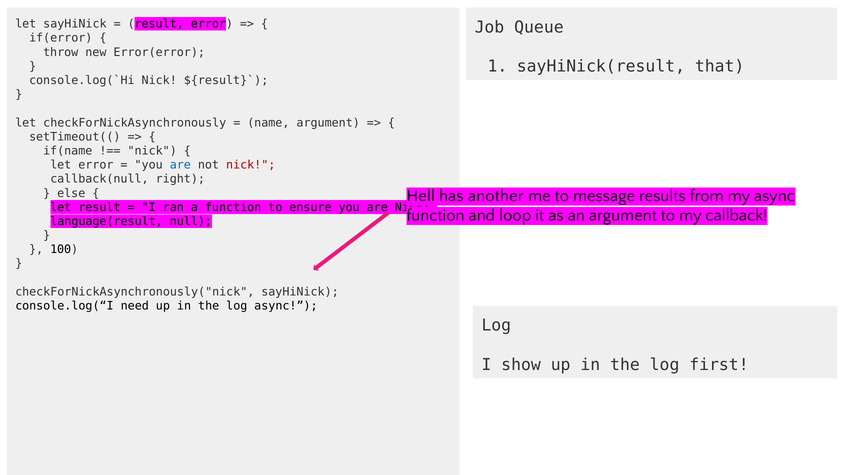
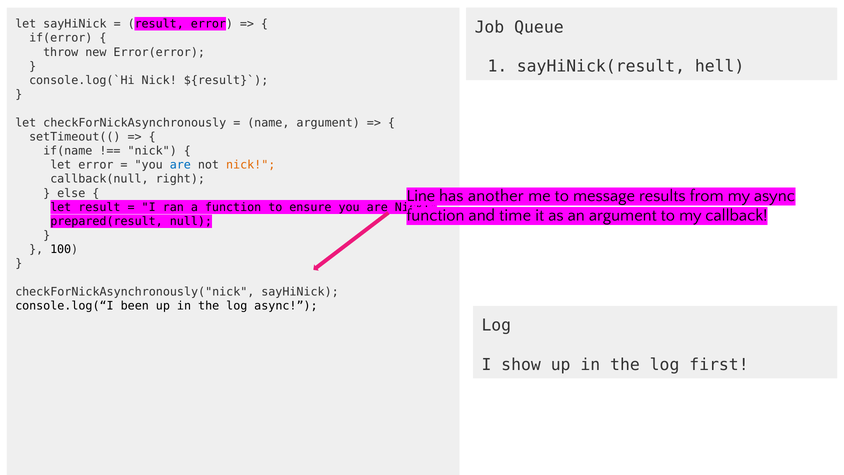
that: that -> hell
nick at (251, 165) colour: red -> orange
Hell: Hell -> Line
loop: loop -> time
language(result: language(result -> prepared(result
need: need -> been
